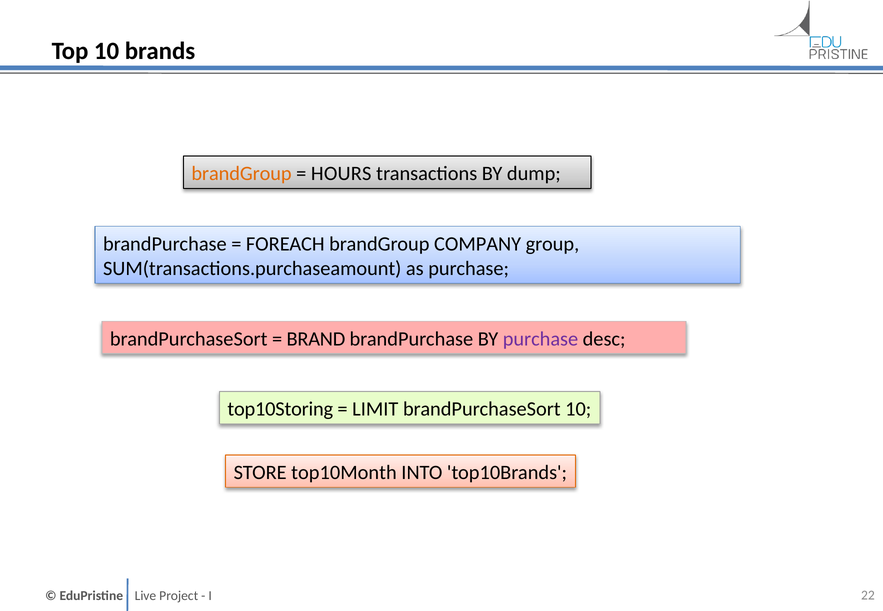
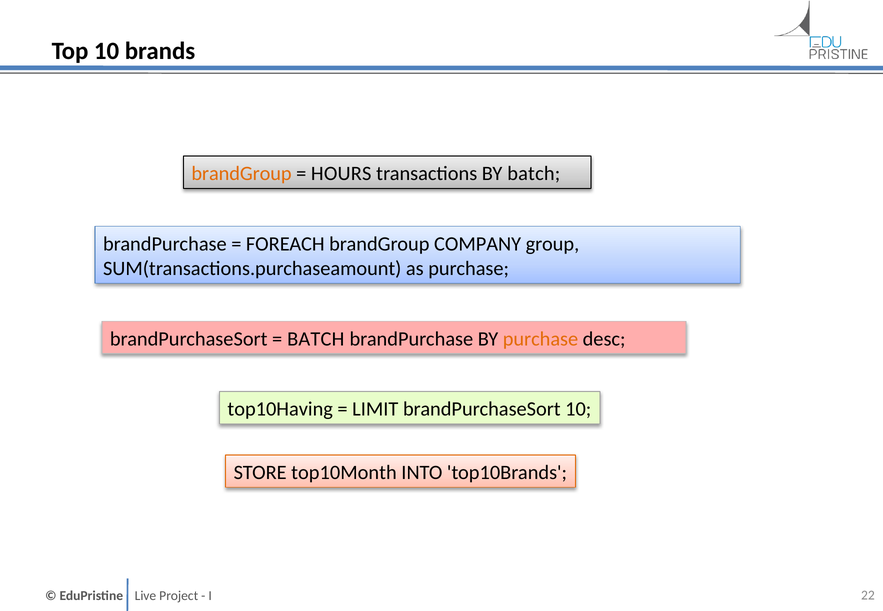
BY dump: dump -> batch
BRAND at (316, 339): BRAND -> BATCH
purchase at (540, 339) colour: purple -> orange
top10Storing: top10Storing -> top10Having
